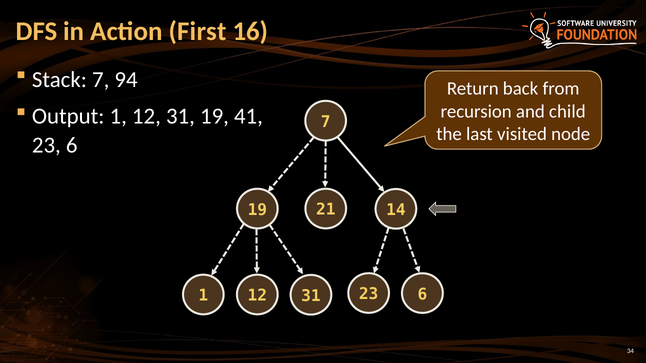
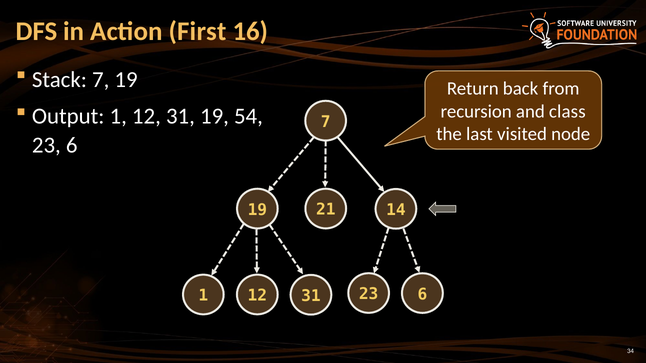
7 94: 94 -> 19
child: child -> class
41: 41 -> 54
